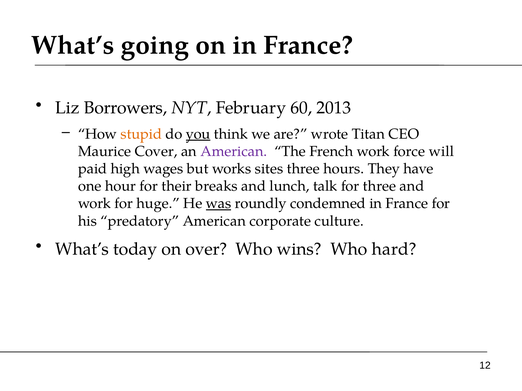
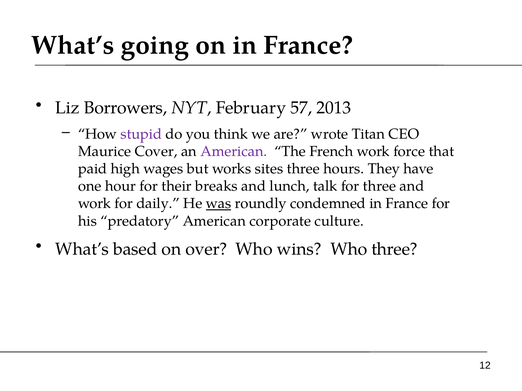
60: 60 -> 57
stupid colour: orange -> purple
you underline: present -> none
will: will -> that
huge: huge -> daily
today: today -> based
Who hard: hard -> three
